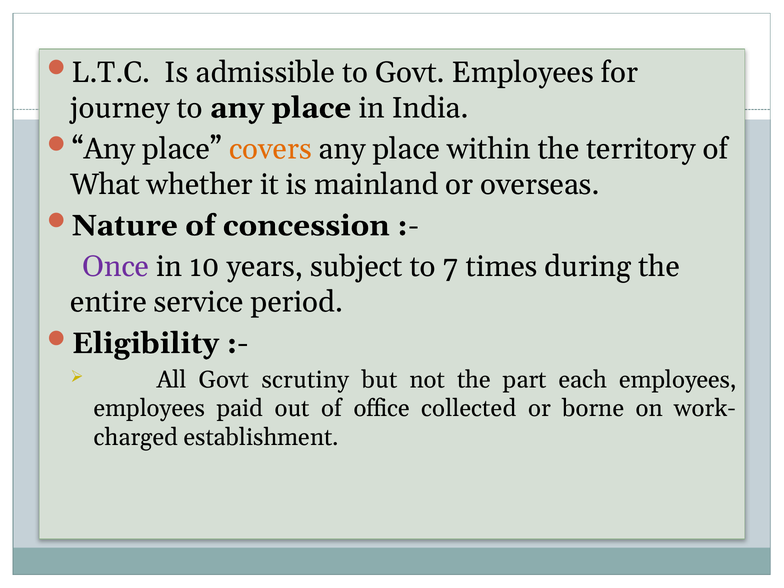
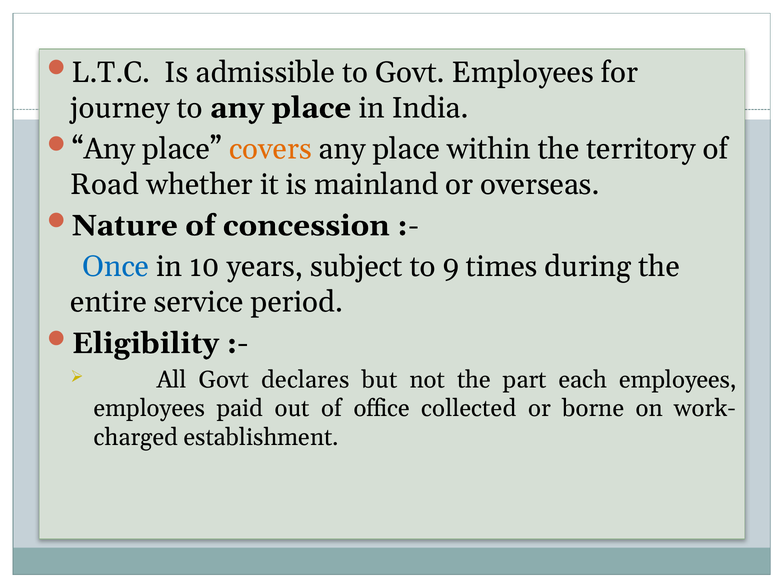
What: What -> Road
Once colour: purple -> blue
7: 7 -> 9
scrutiny: scrutiny -> declares
